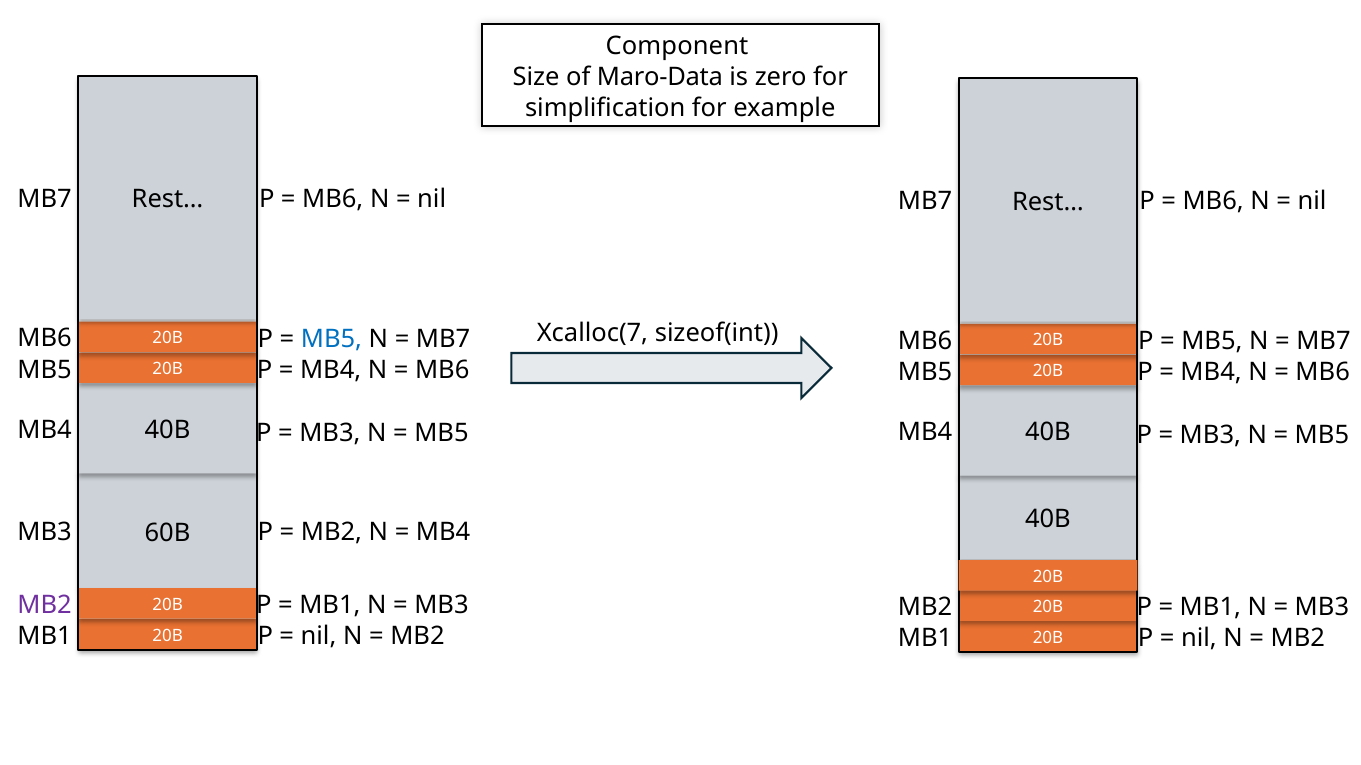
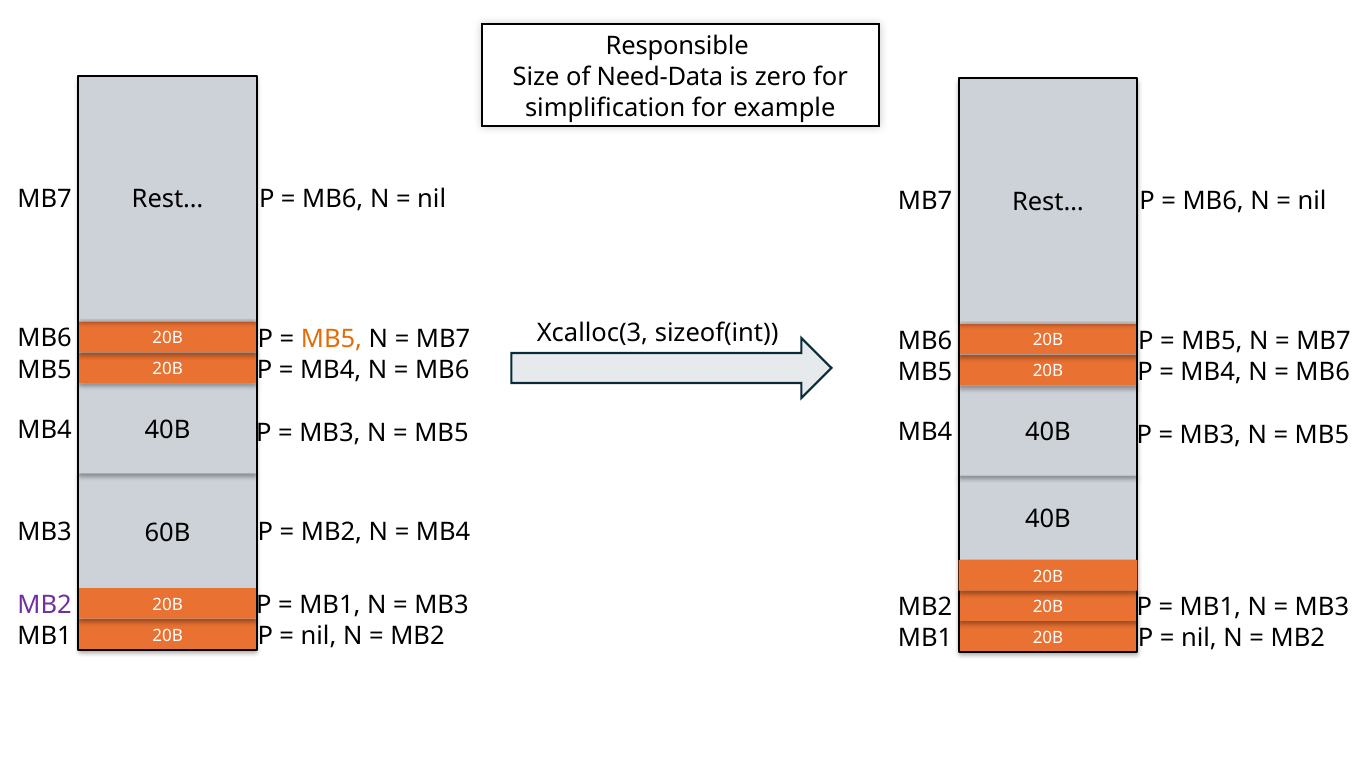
Component: Component -> Responsible
Maro-Data: Maro-Data -> Need-Data
Xcalloc(7: Xcalloc(7 -> Xcalloc(3
MB5 at (331, 339) colour: blue -> orange
